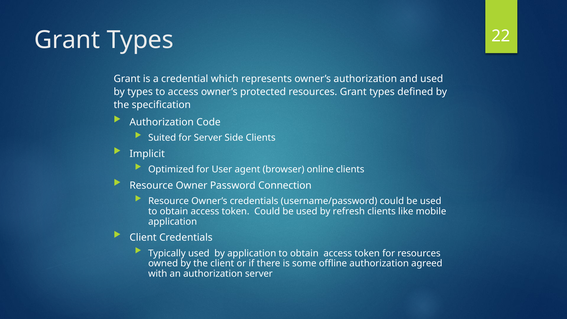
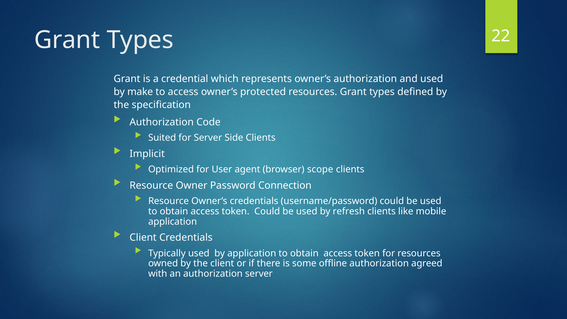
by types: types -> make
online: online -> scope
